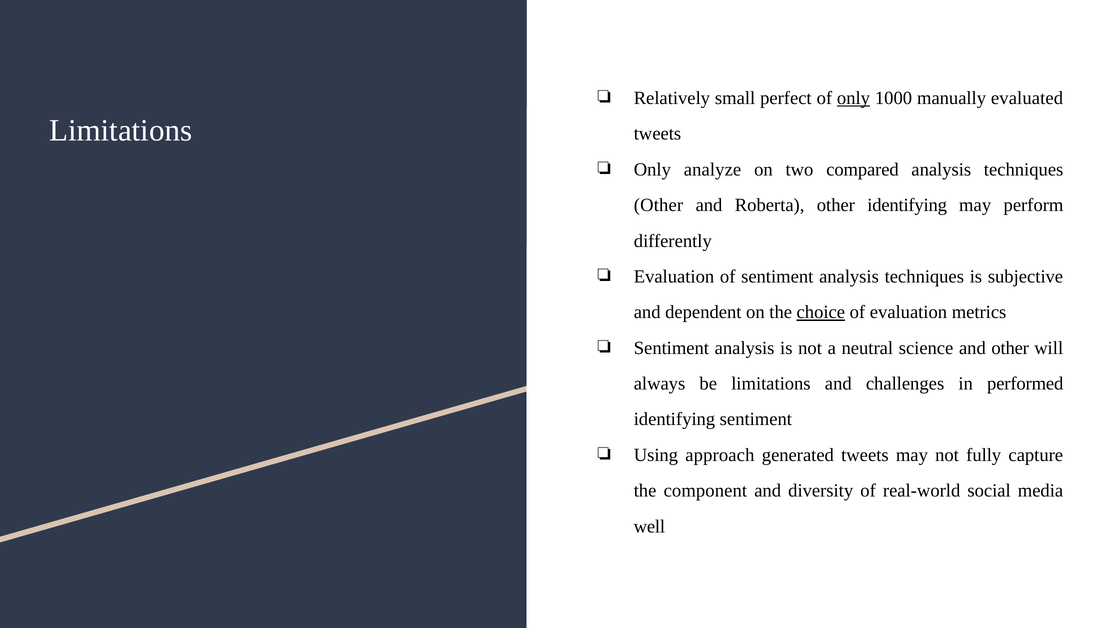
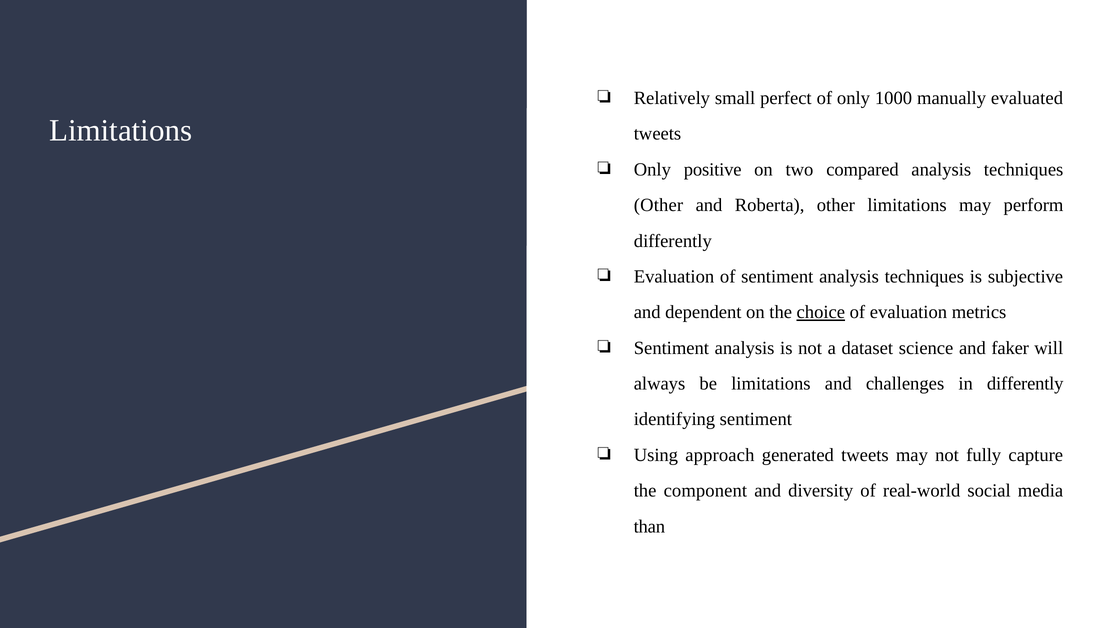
only at (854, 98) underline: present -> none
analyze: analyze -> positive
other identifying: identifying -> limitations
neutral: neutral -> dataset
and other: other -> faker
in performed: performed -> differently
well: well -> than
